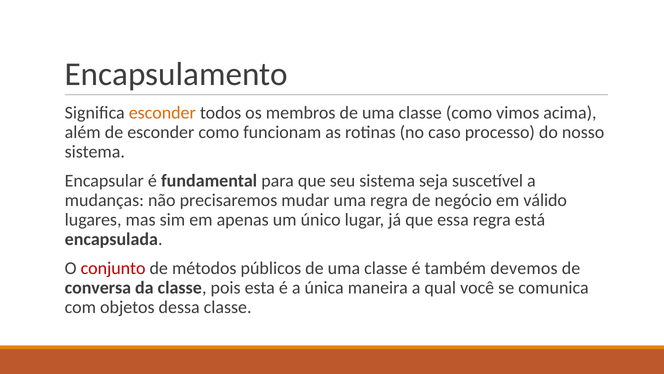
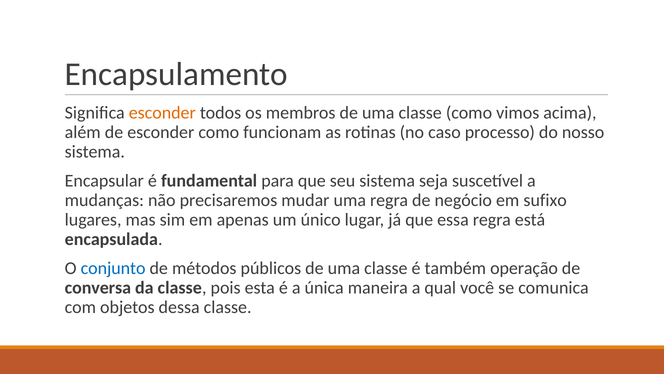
válido: válido -> sufixo
conjunto colour: red -> blue
devemos: devemos -> operação
